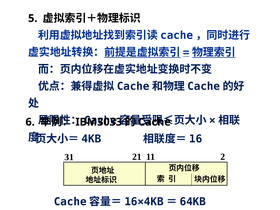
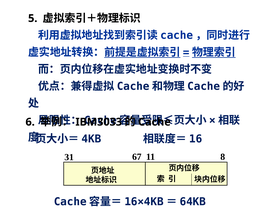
21: 21 -> 67
2: 2 -> 8
